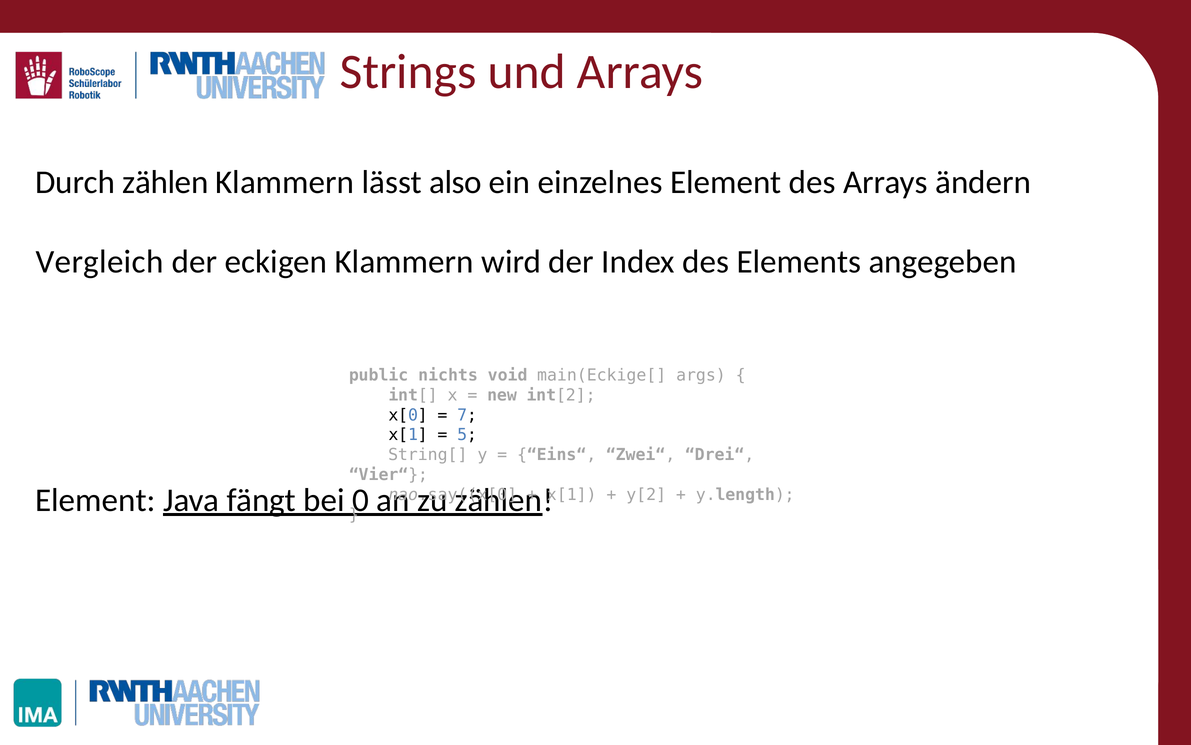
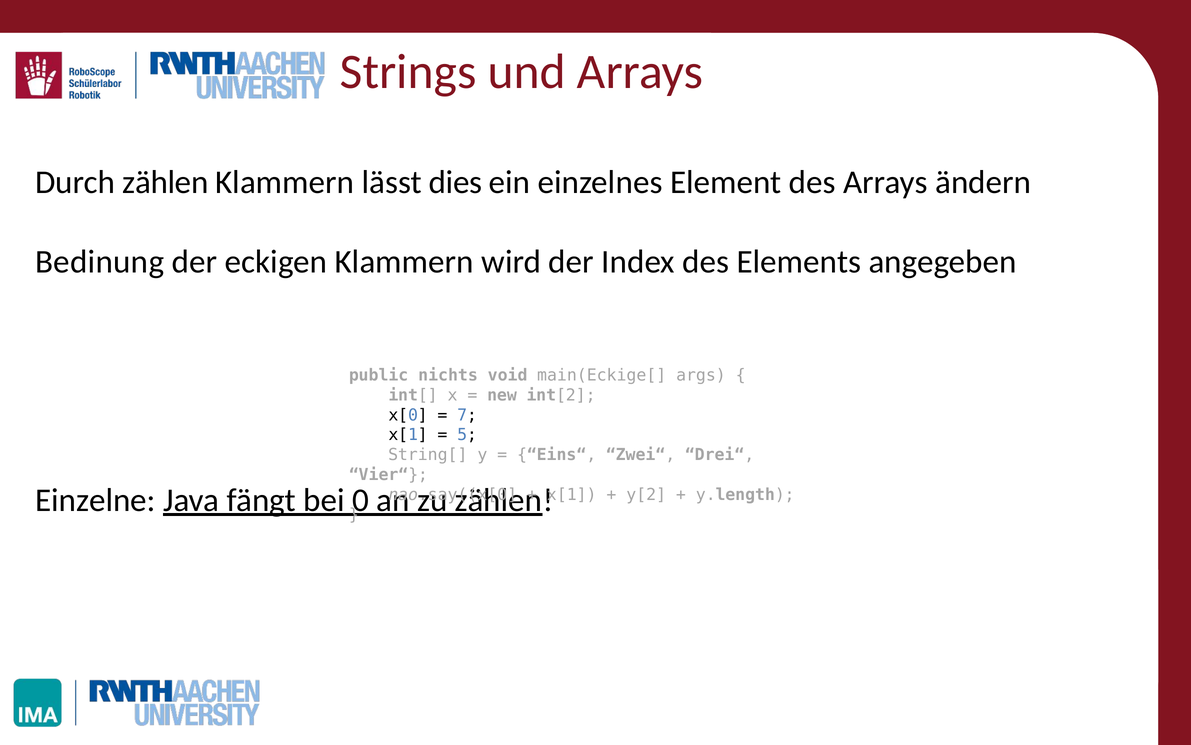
also: also -> dies
Vergleich: Vergleich -> Bedinung
Element at (95, 500): Element -> Einzelne
